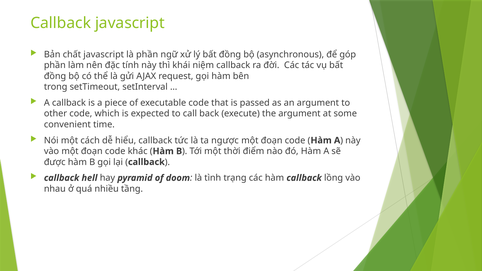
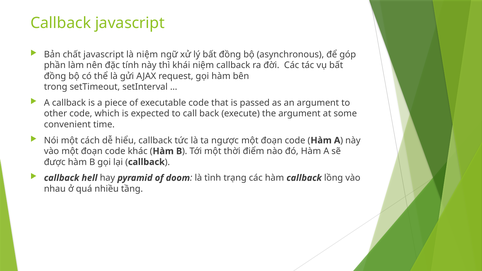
là phần: phần -> niệm
